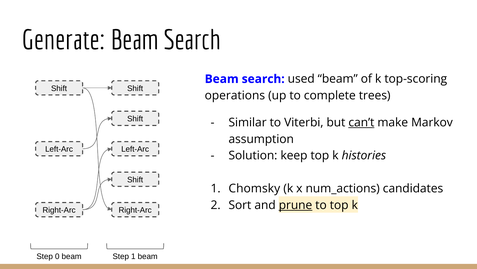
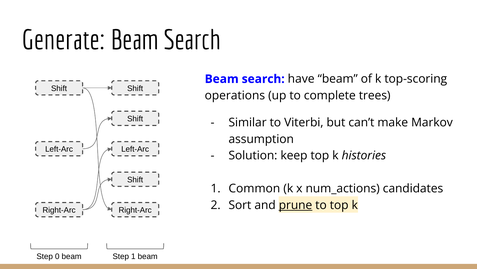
used: used -> have
can’t underline: present -> none
Chomsky: Chomsky -> Common
